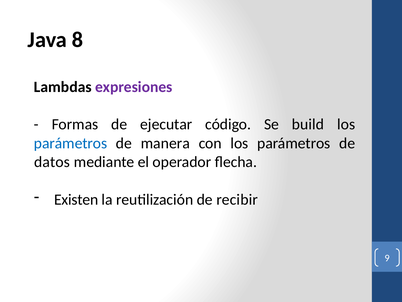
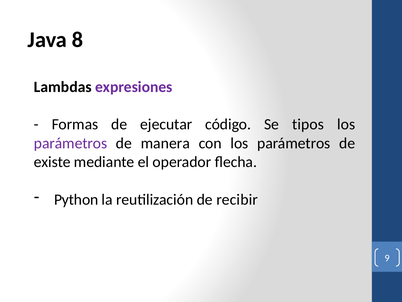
build: build -> tipos
parámetros at (71, 143) colour: blue -> purple
datos: datos -> existe
Existen: Existen -> Python
